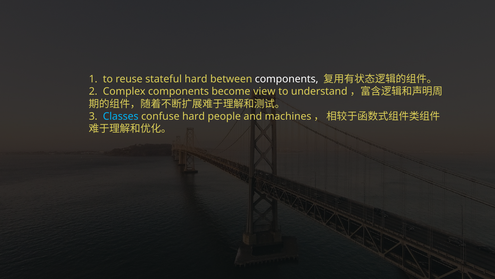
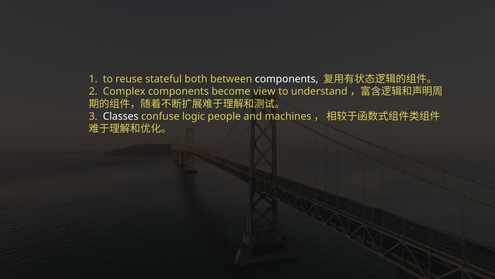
stateful hard: hard -> both
Classes colour: light blue -> white
confuse hard: hard -> logic
